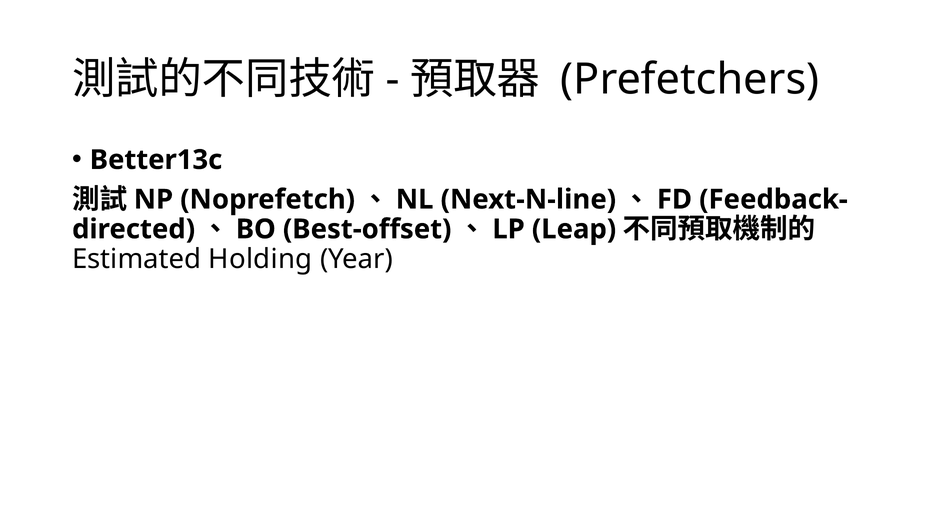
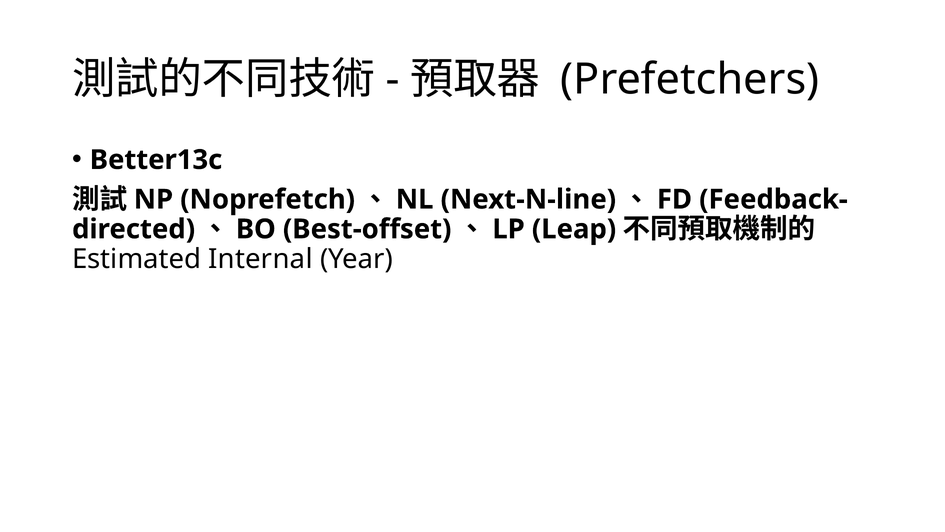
Holding: Holding -> Internal
